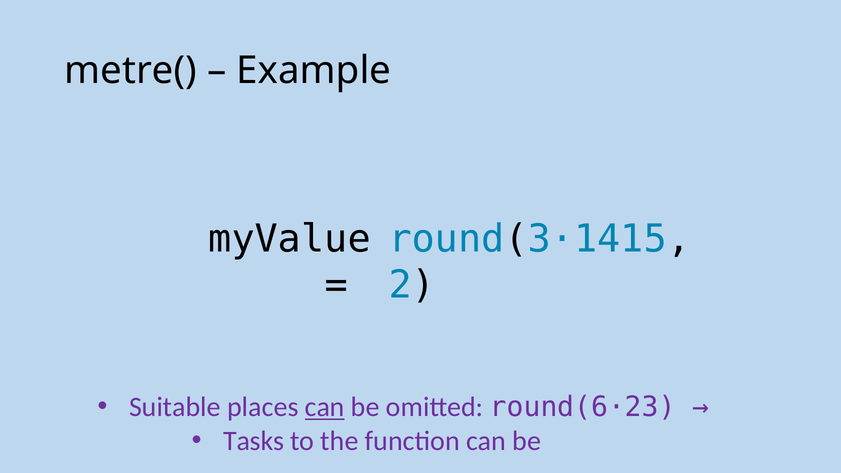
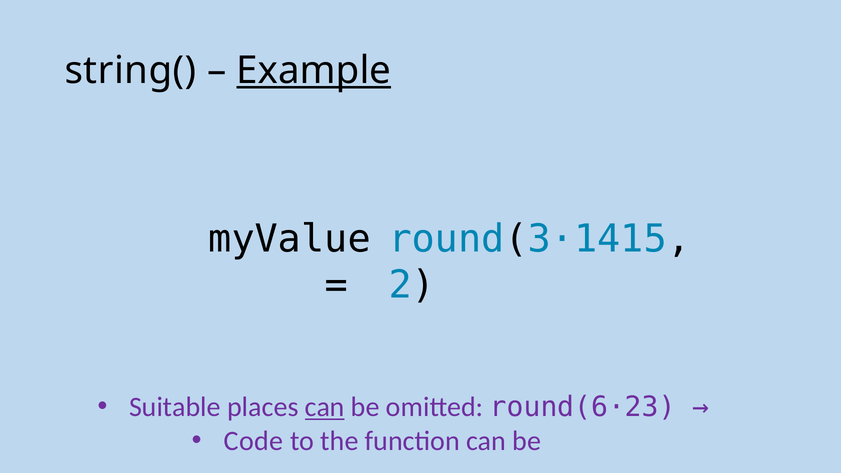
metre(: metre( -> string(
Example underline: none -> present
Tasks: Tasks -> Code
